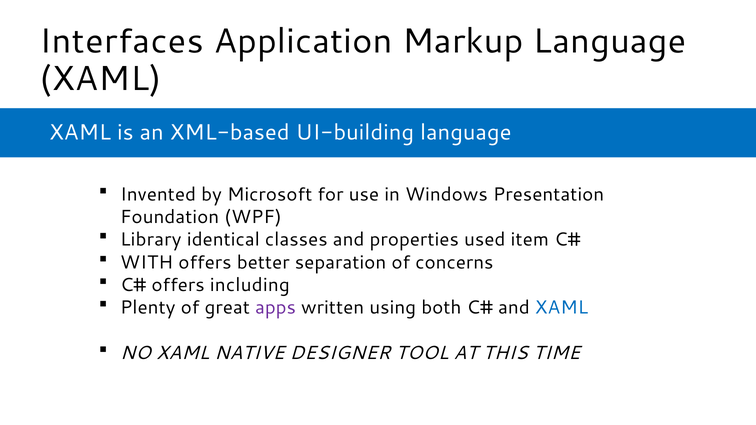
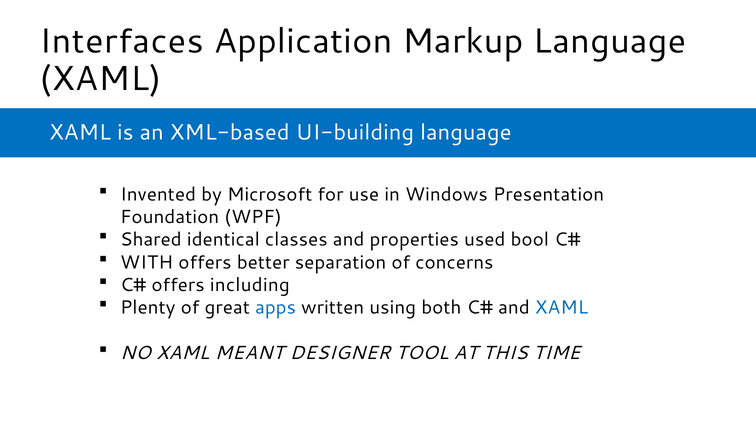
Library: Library -> Shared
item: item -> bool
apps colour: purple -> blue
NATIVE: NATIVE -> MEANT
